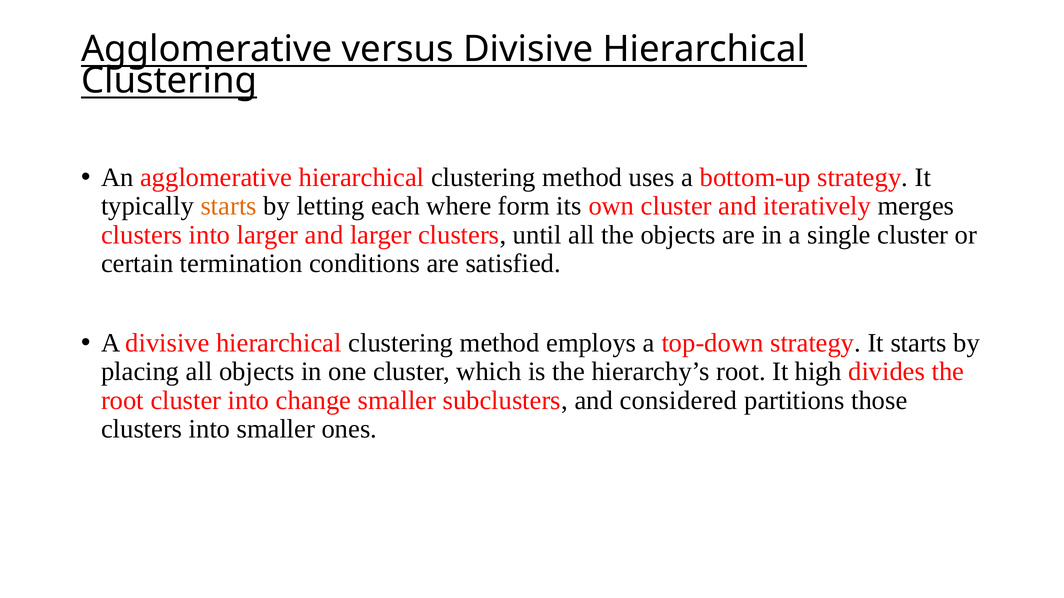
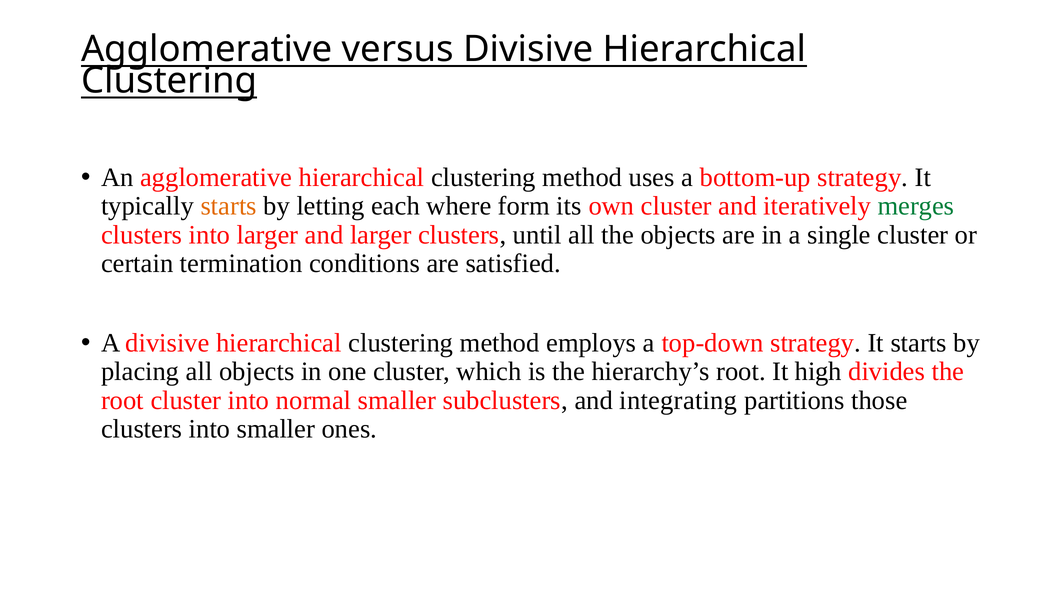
merges colour: black -> green
change: change -> normal
considered: considered -> integrating
